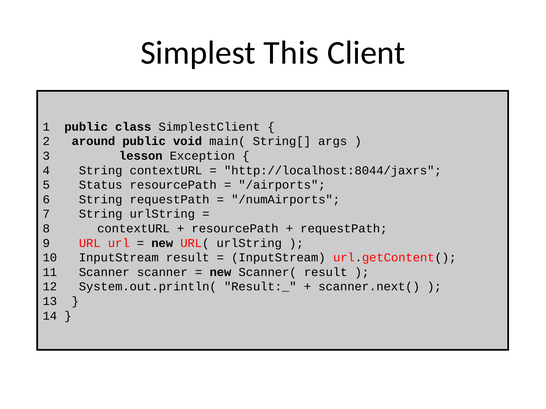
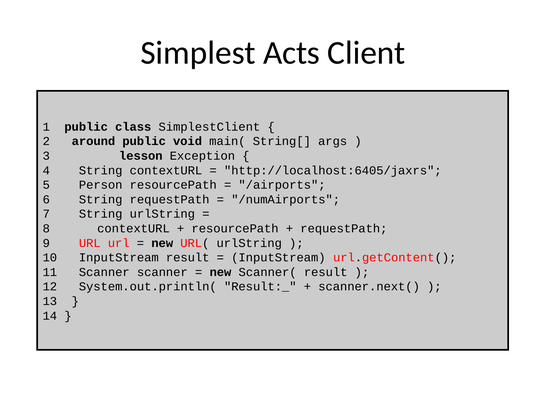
This: This -> Acts
http://localhost:8044/jaxrs: http://localhost:8044/jaxrs -> http://localhost:6405/jaxrs
Status: Status -> Person
